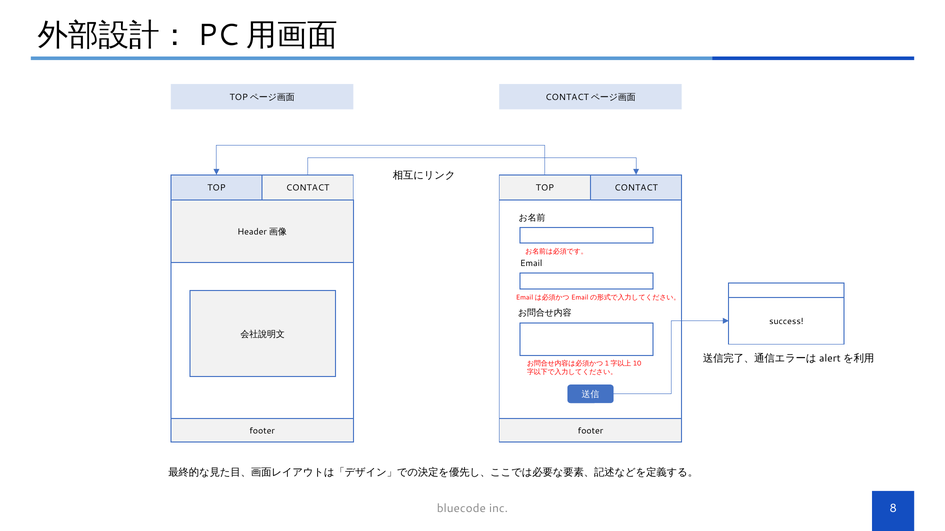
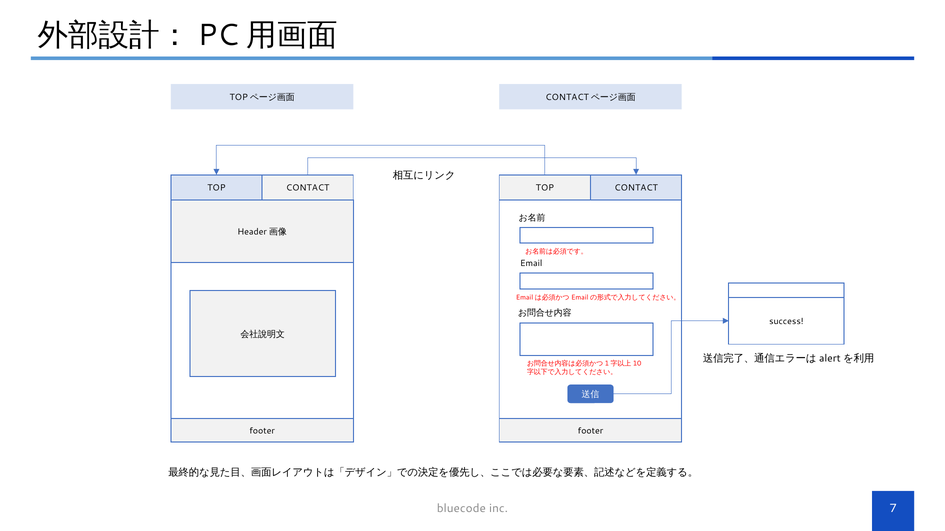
8: 8 -> 7
